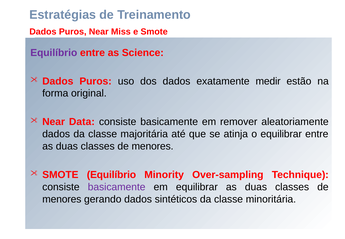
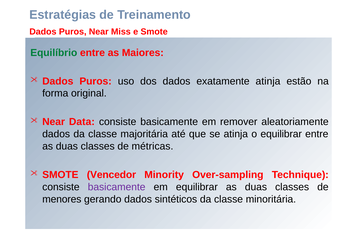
Equilíbrio at (54, 53) colour: purple -> green
Science: Science -> Maiores
exatamente medir: medir -> atinja
menores at (153, 146): menores -> métricas
Equilíbrio at (111, 175): Equilíbrio -> Vencedor
